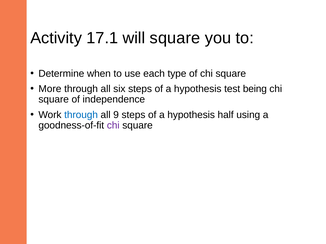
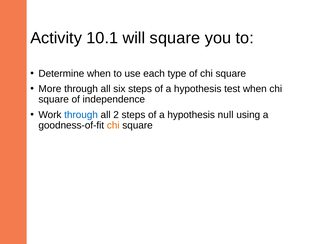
17.1: 17.1 -> 10.1
test being: being -> when
9: 9 -> 2
half: half -> null
chi at (113, 126) colour: purple -> orange
